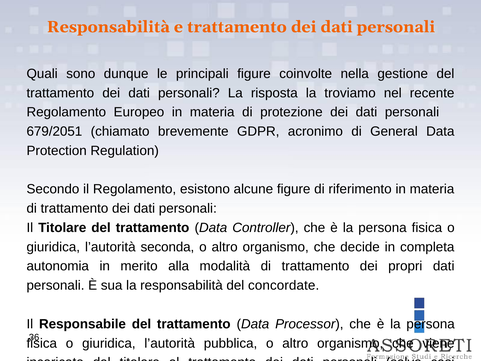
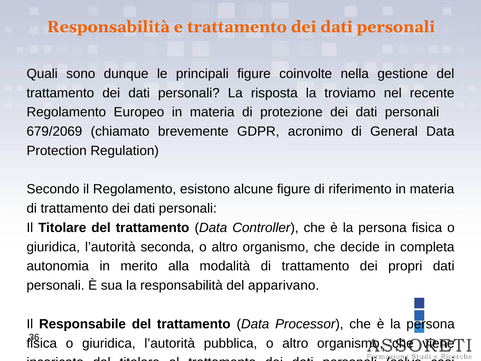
679/2051: 679/2051 -> 679/2069
concordate: concordate -> apparivano
